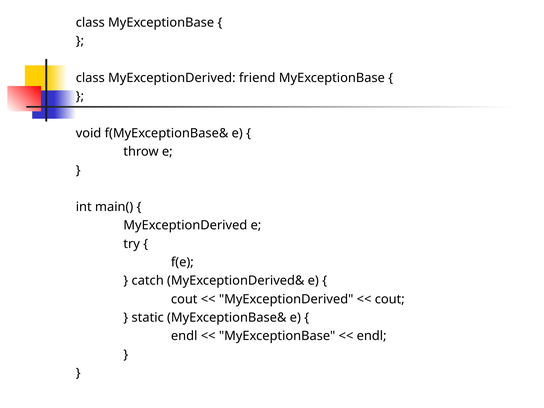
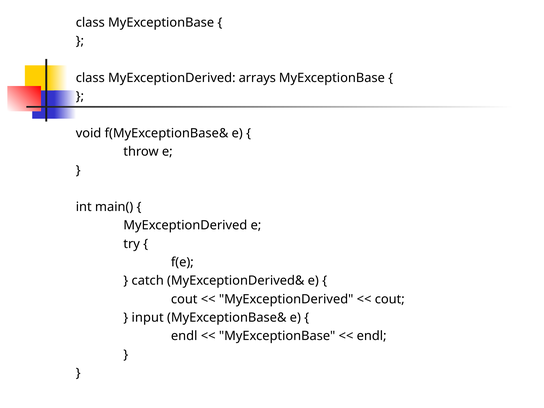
friend: friend -> arrays
static: static -> input
